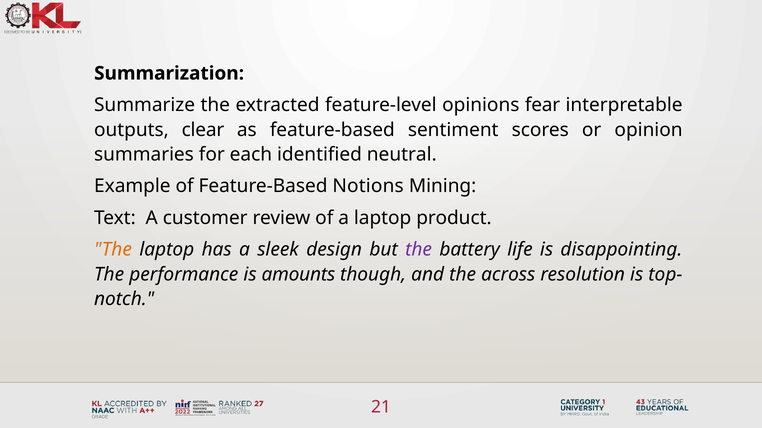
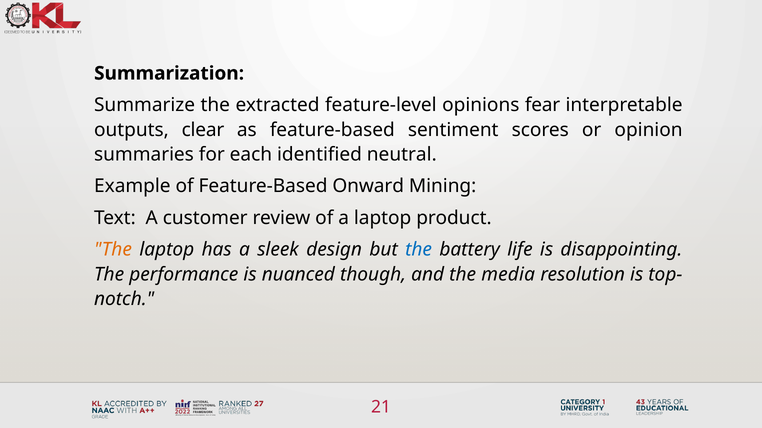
Notions: Notions -> Onward
the at (419, 250) colour: purple -> blue
amounts: amounts -> nuanced
across: across -> media
